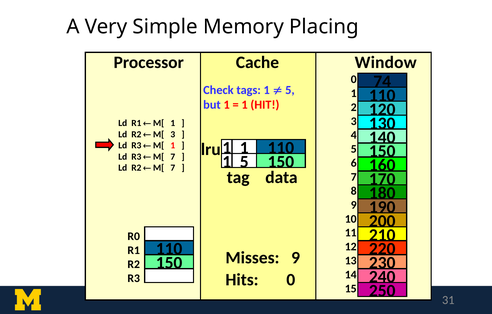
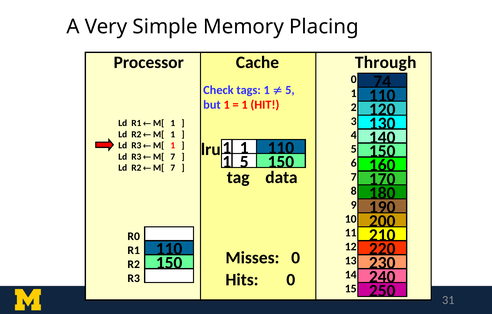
Window: Window -> Through
3 at (173, 135): 3 -> 1
Misses 9: 9 -> 0
